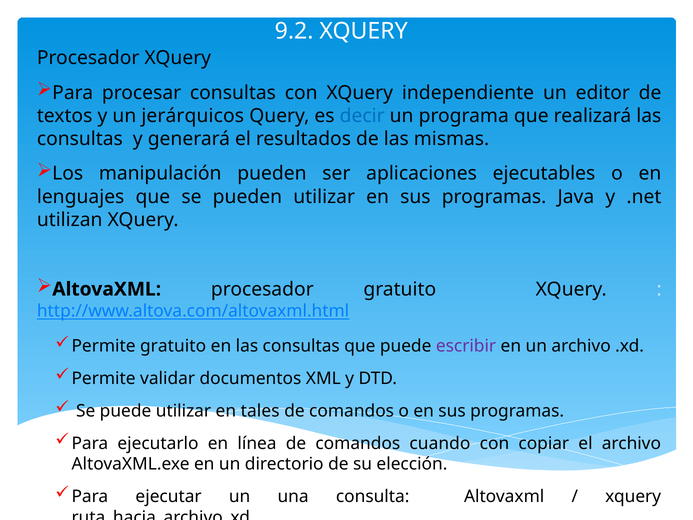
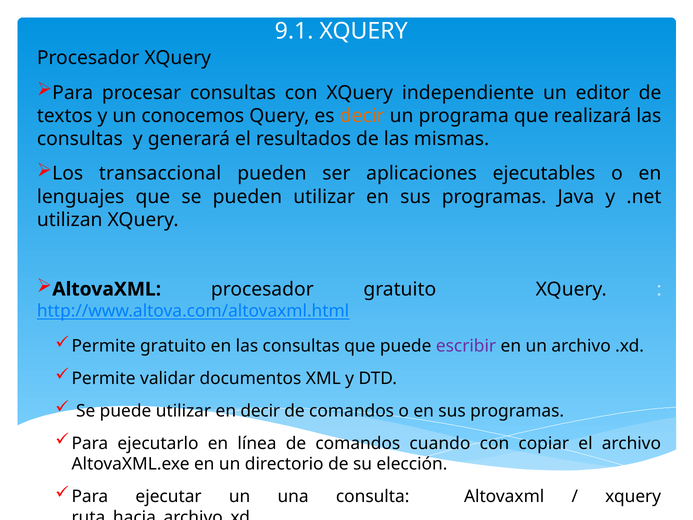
9.2: 9.2 -> 9.1
jerárquicos: jerárquicos -> conocemos
decir at (362, 116) colour: blue -> orange
manipulación: manipulación -> transaccional
en tales: tales -> decir
